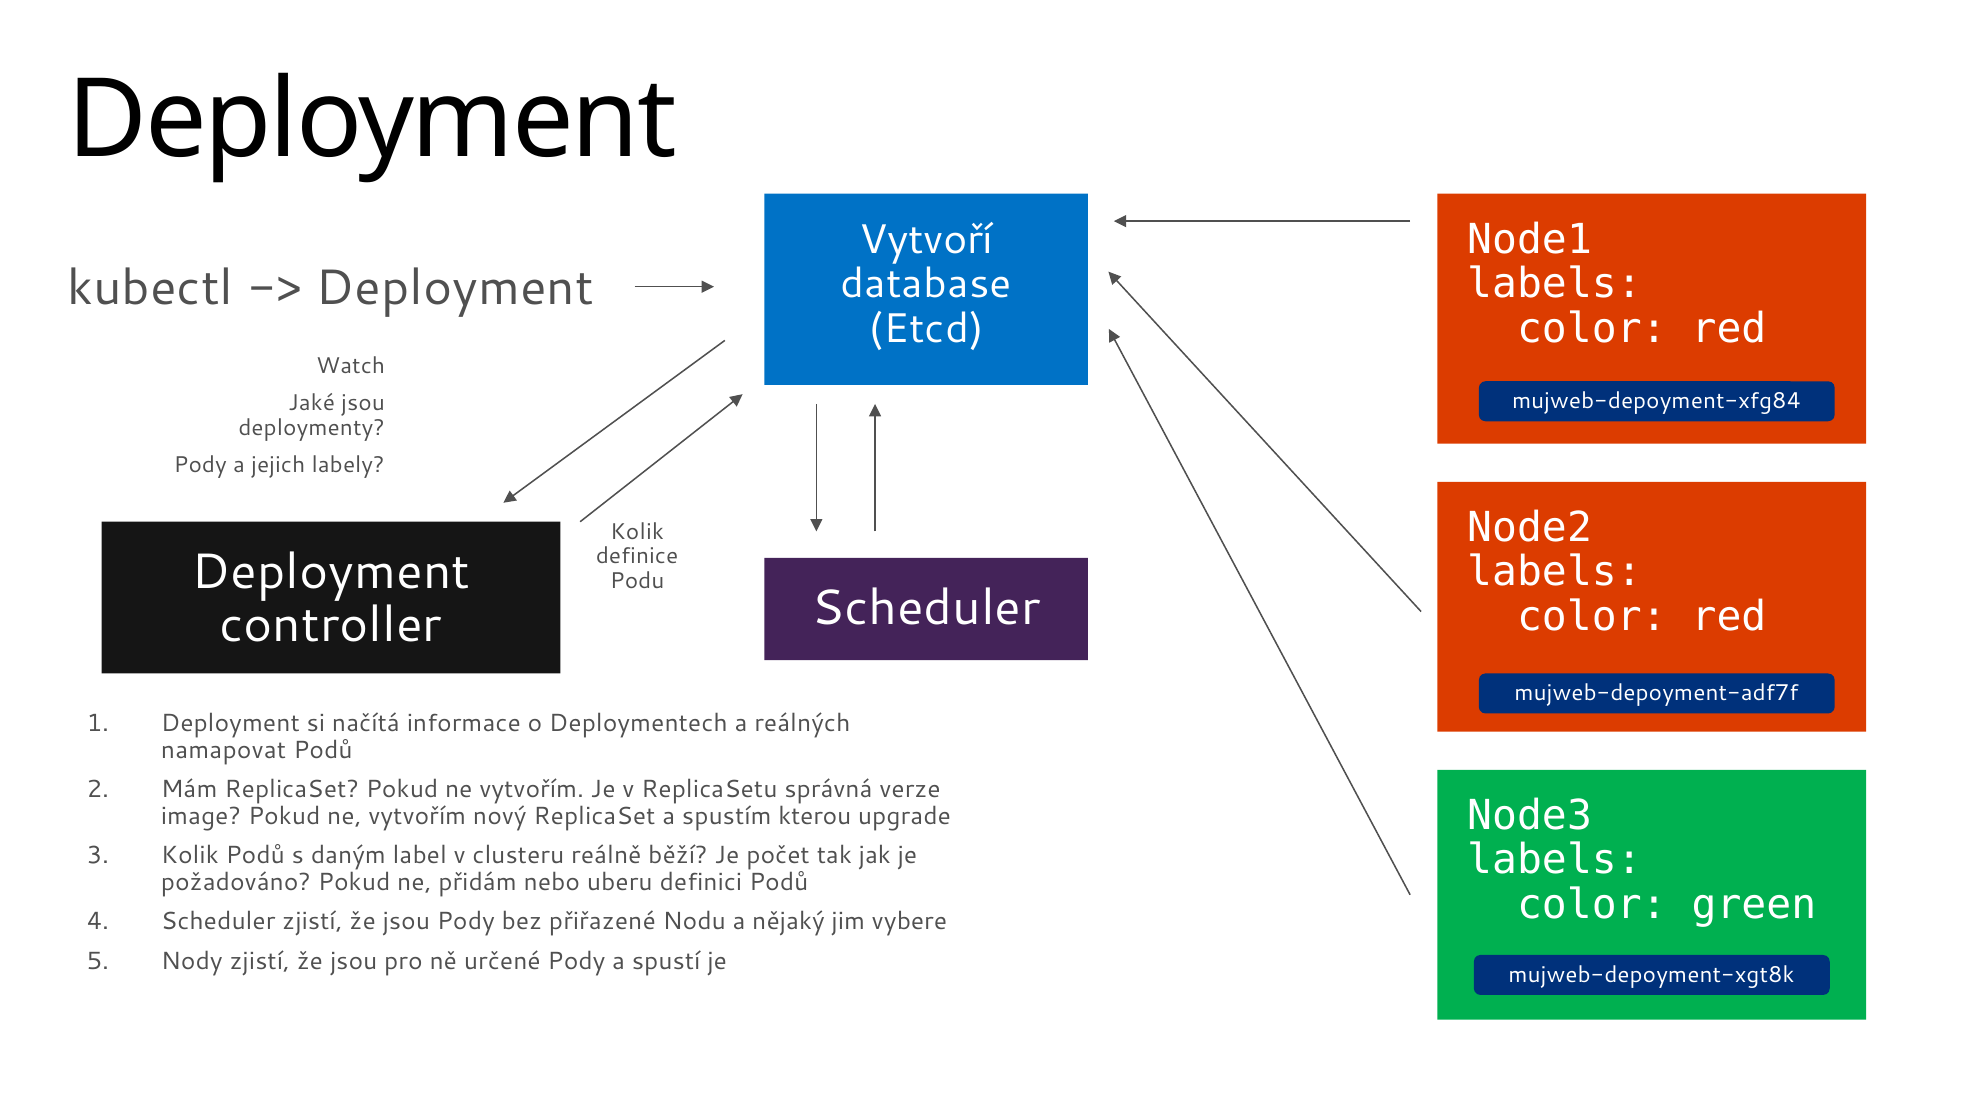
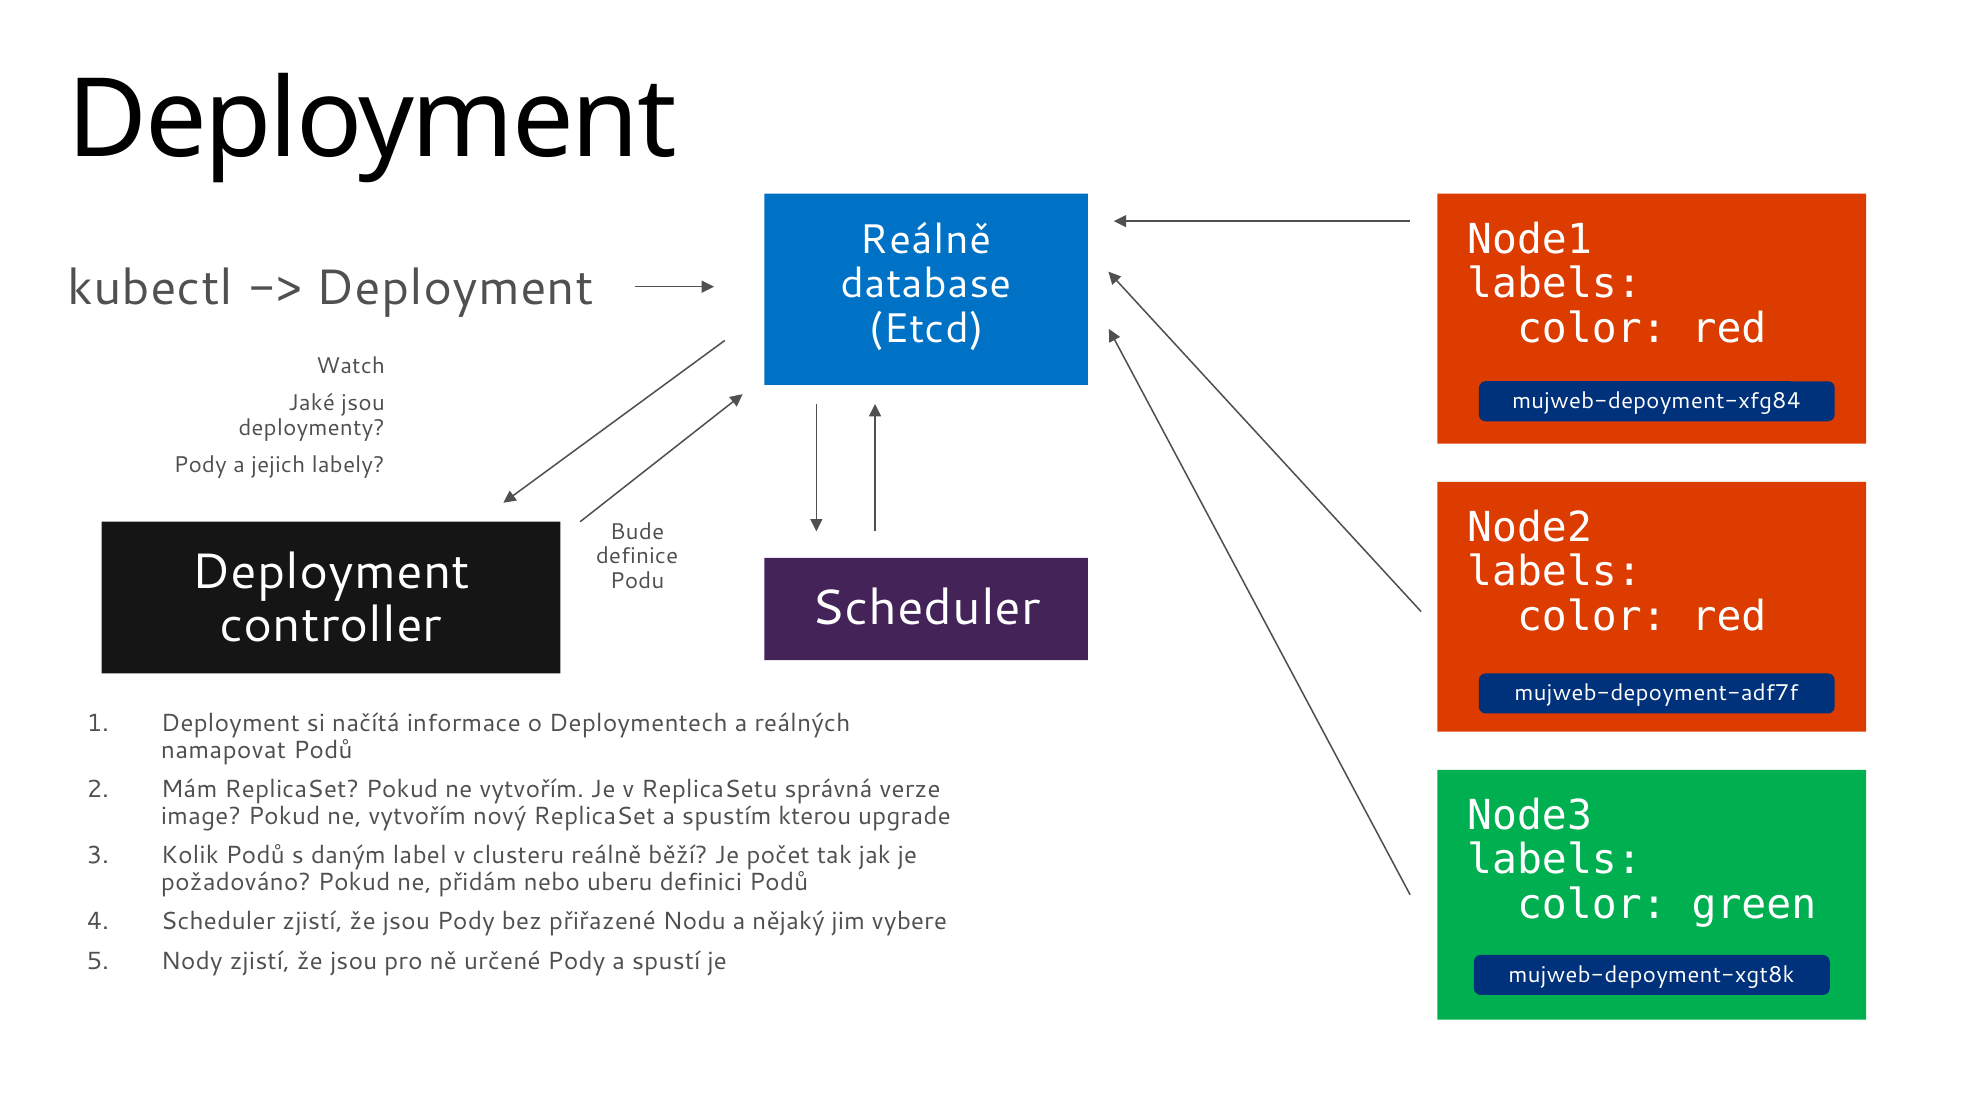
Vytvoří at (926, 240): Vytvoří -> Reálně
Kolik at (637, 532): Kolik -> Bude
